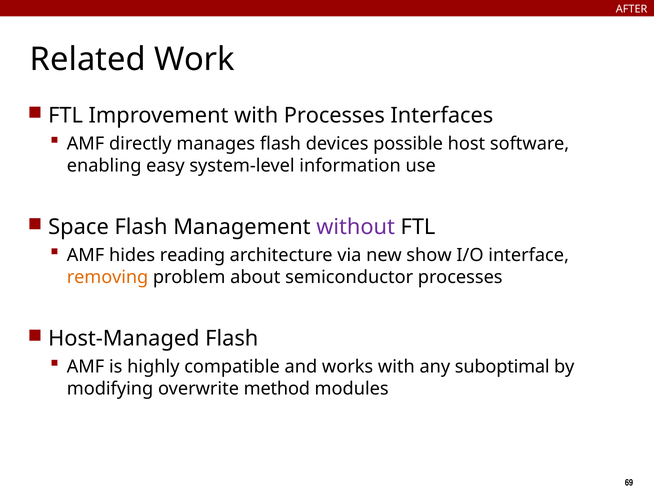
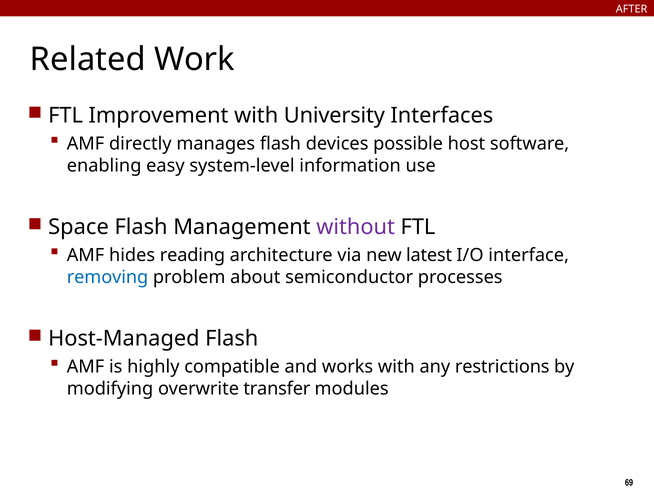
with Processes: Processes -> University
show: show -> latest
removing colour: orange -> blue
suboptimal: suboptimal -> restrictions
method: method -> transfer
